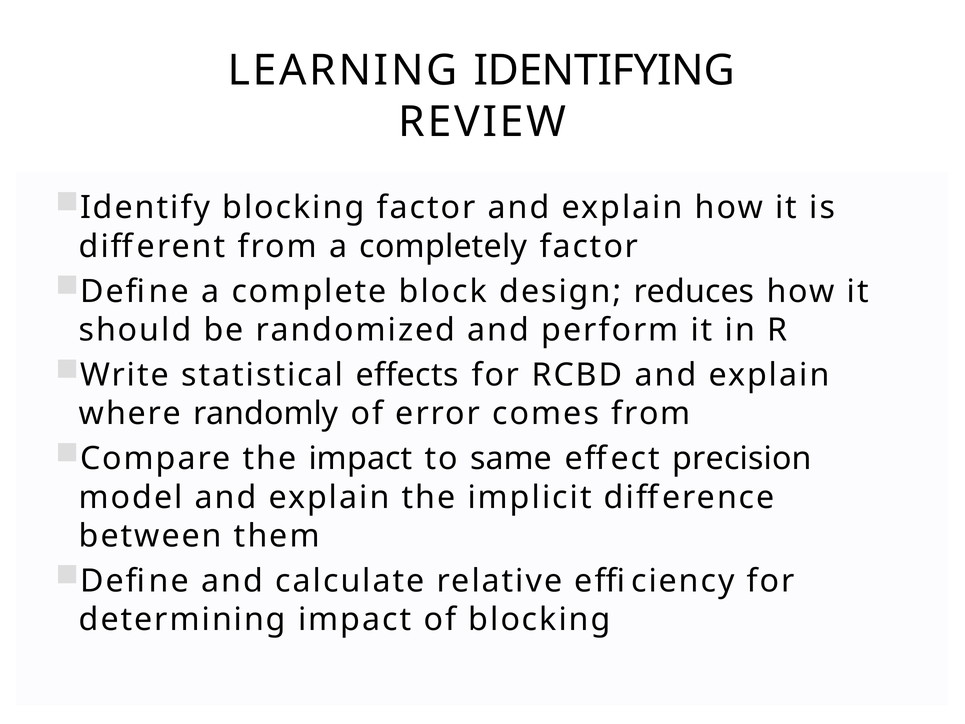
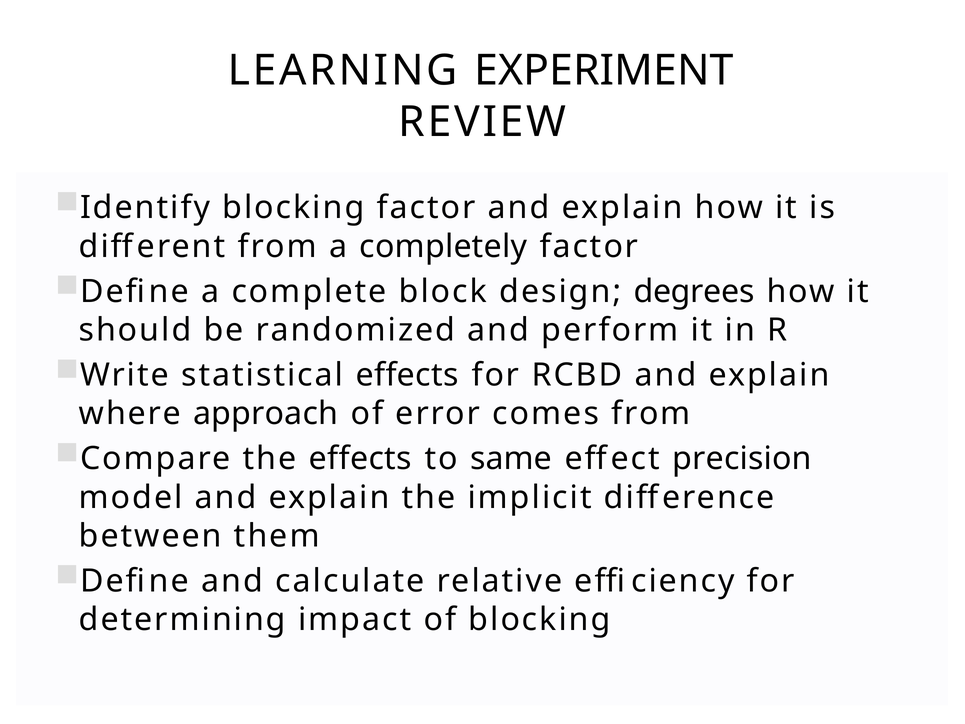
IDENTIFYING: IDENTIFYING -> EXPERIMENT
reduces: reduces -> degrees
randomly: randomly -> approach
the impact: impact -> effects
